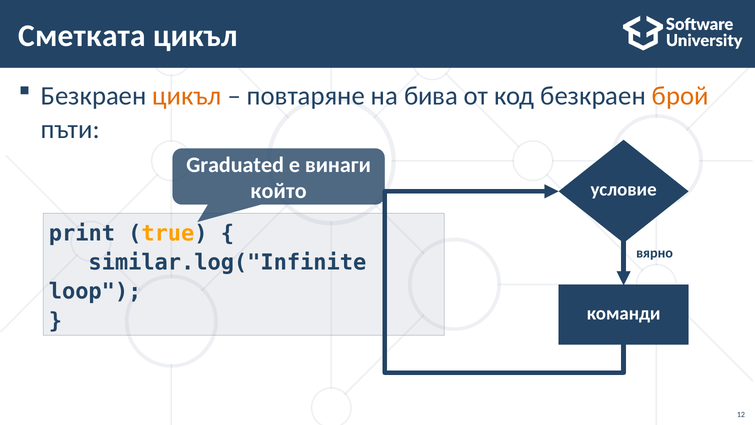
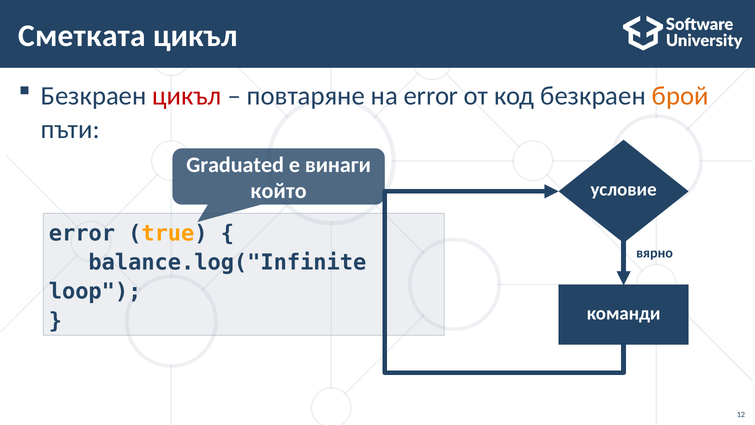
цикъл at (187, 96) colour: orange -> red
на бива: бива -> error
print at (82, 233): print -> error
similar.log("Infinite: similar.log("Infinite -> balance.log("Infinite
